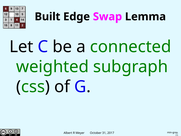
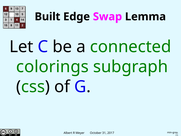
weighted: weighted -> colorings
